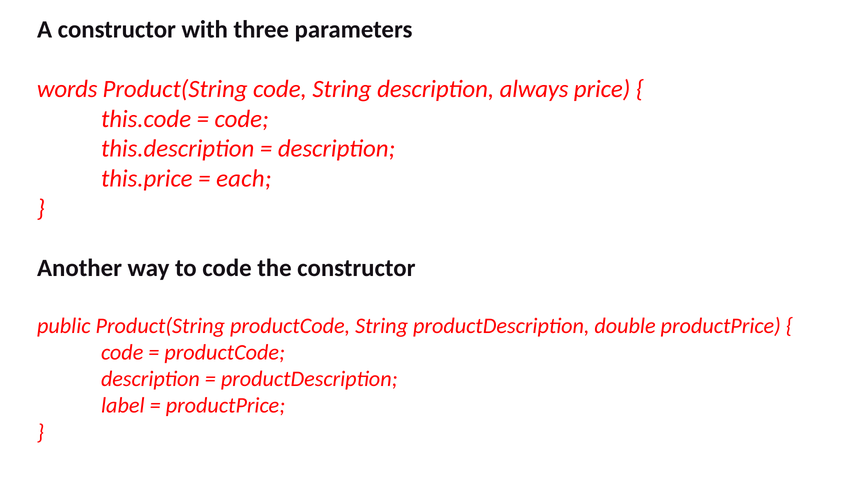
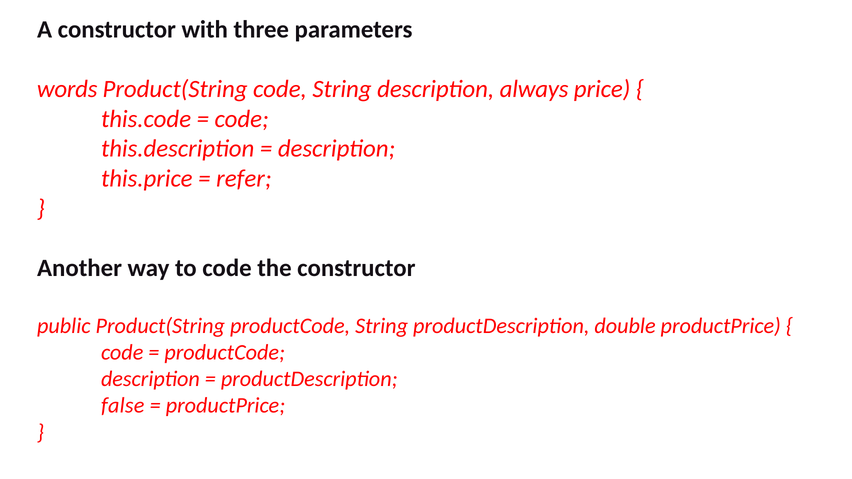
each: each -> refer
label: label -> false
